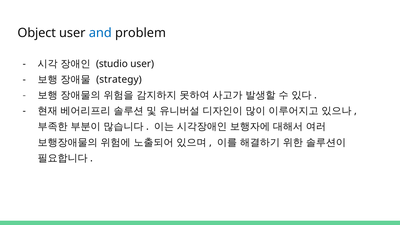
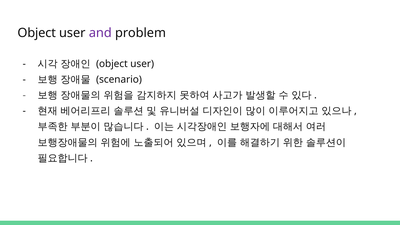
and colour: blue -> purple
studio at (112, 64): studio -> object
strategy: strategy -> scenario
